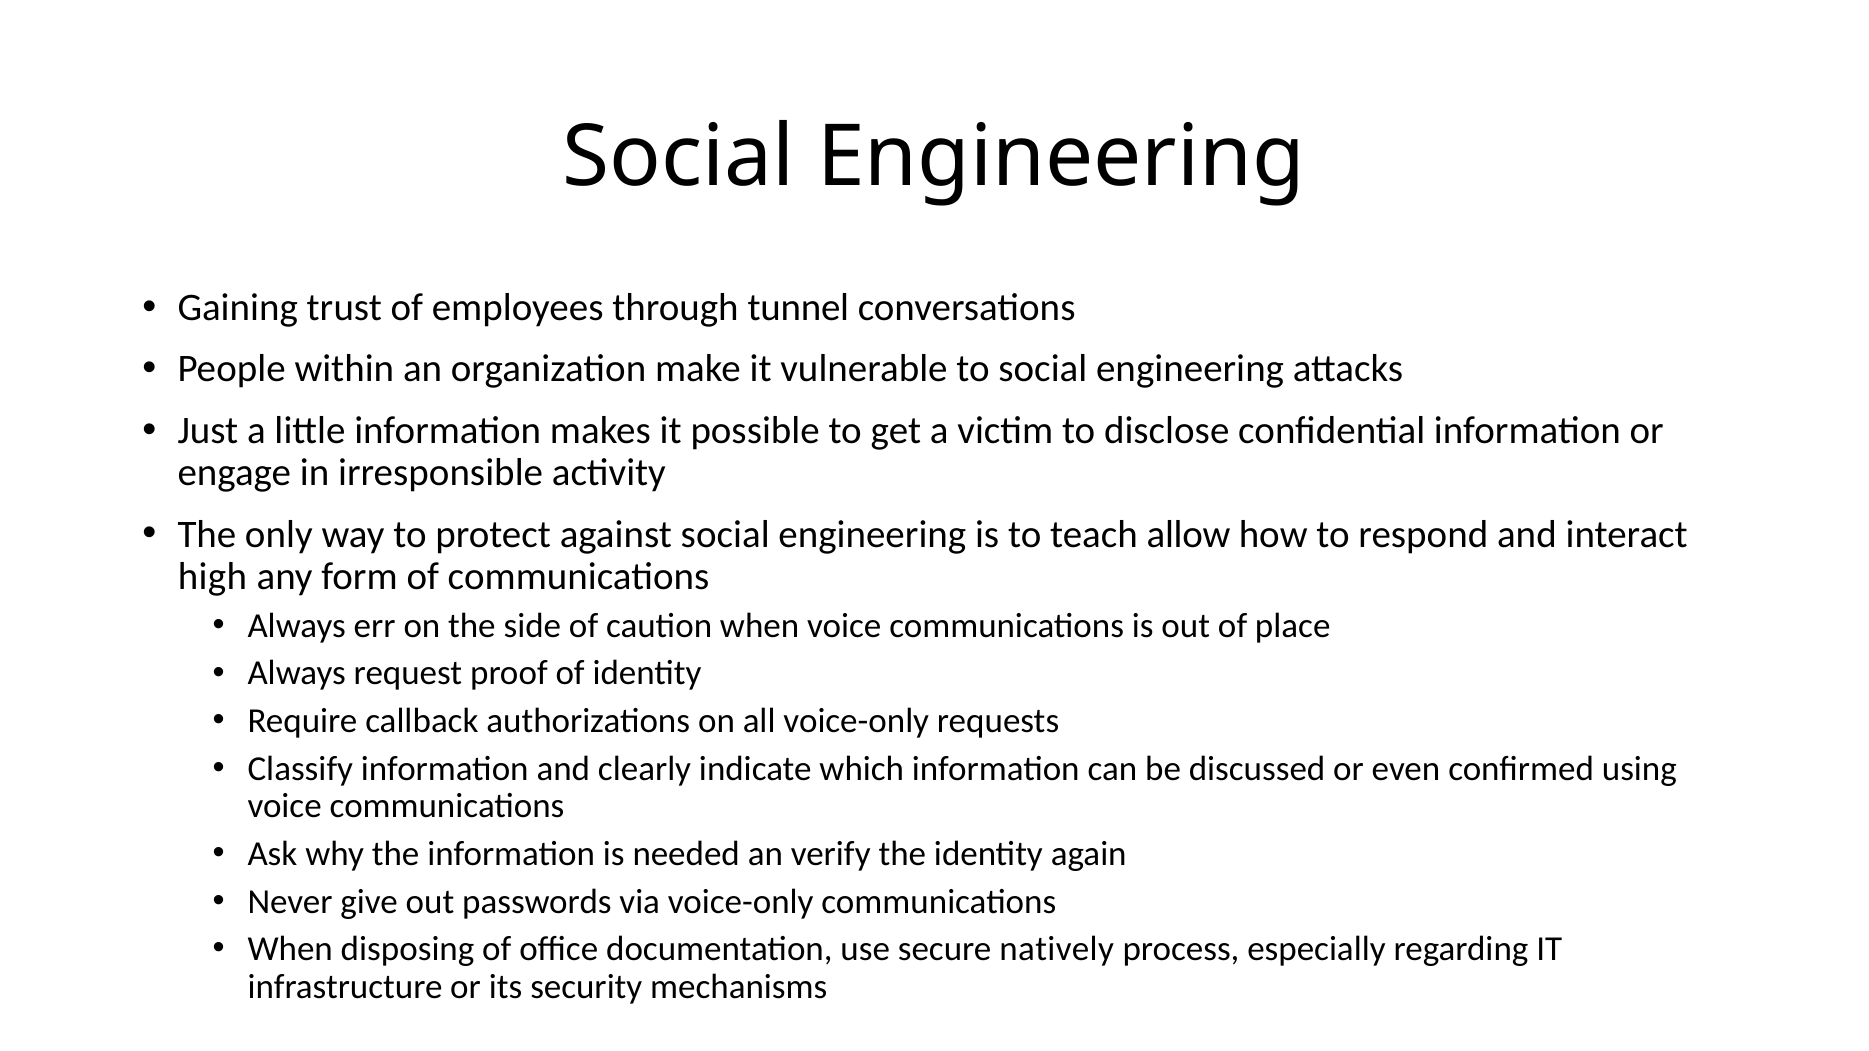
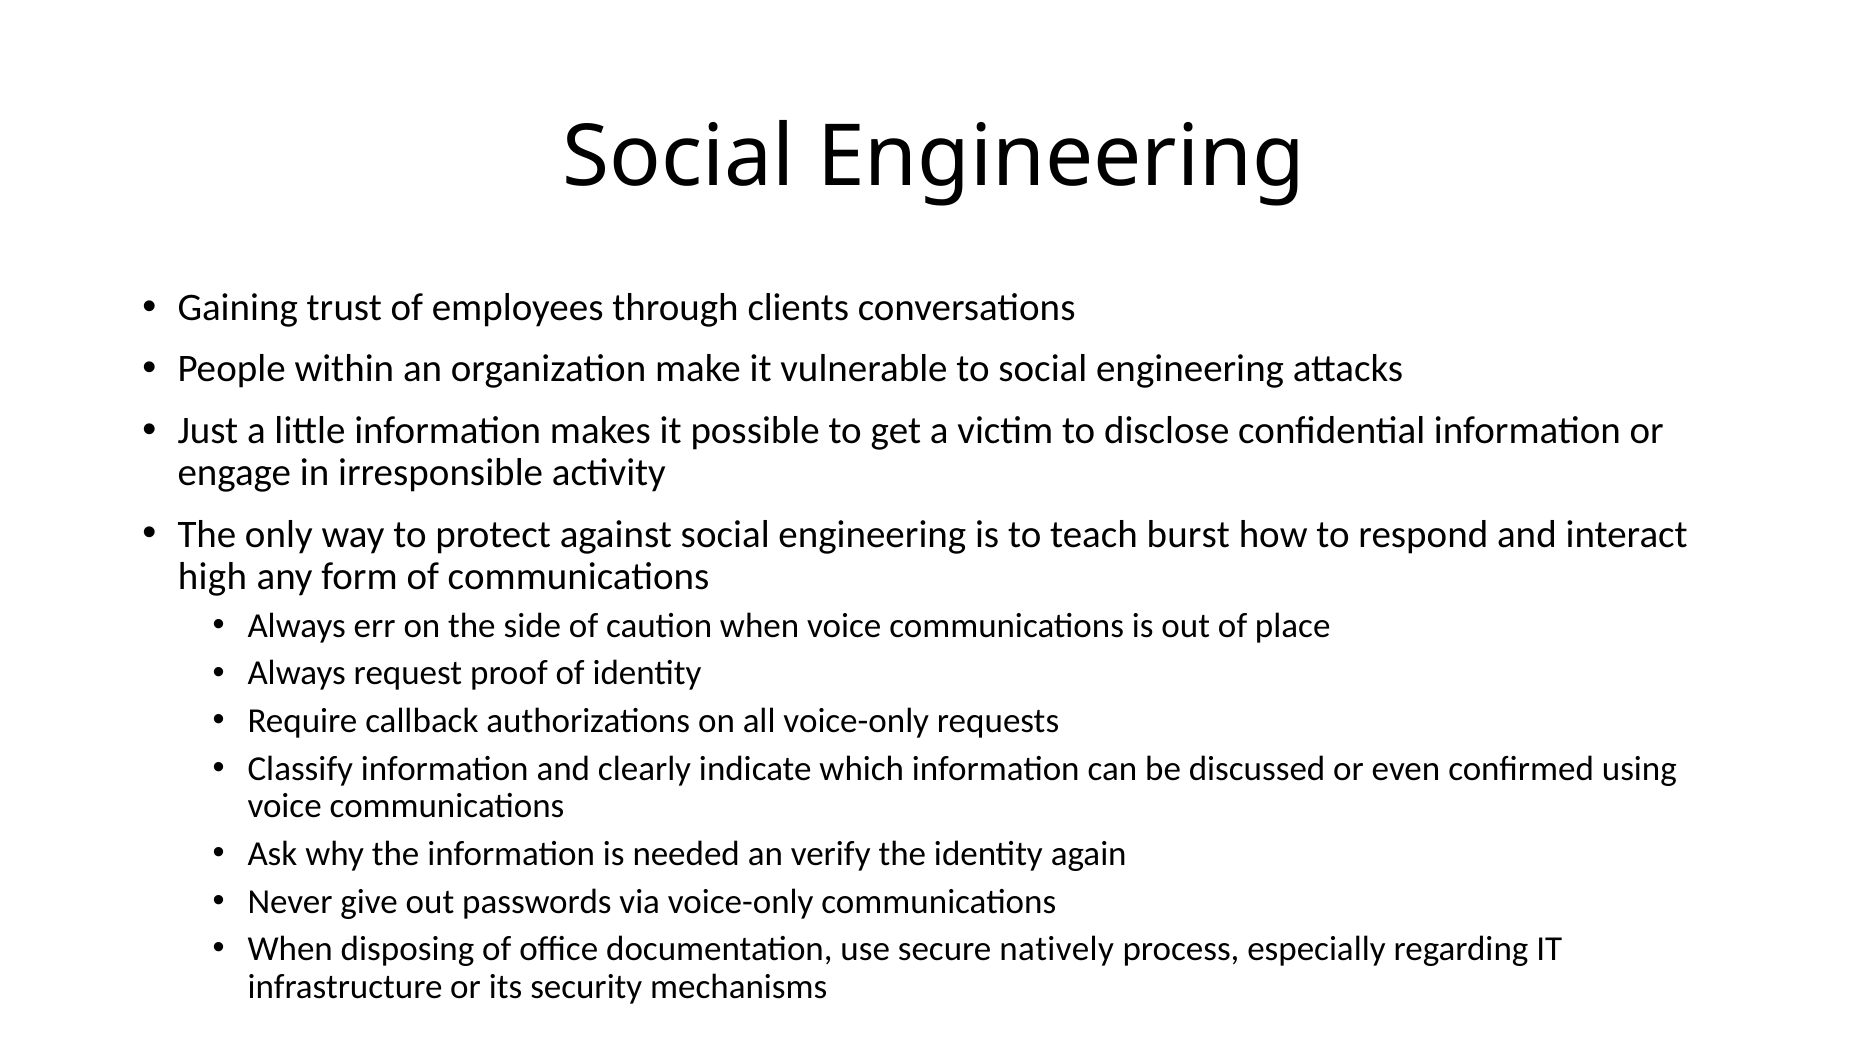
tunnel: tunnel -> clients
allow: allow -> burst
